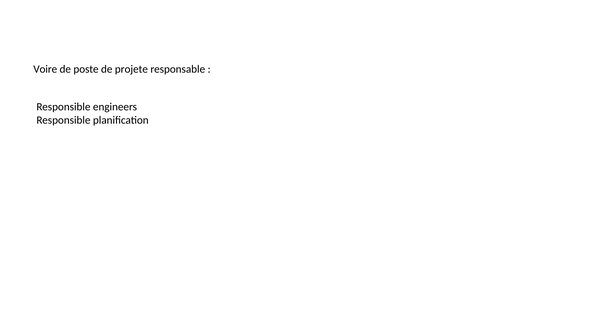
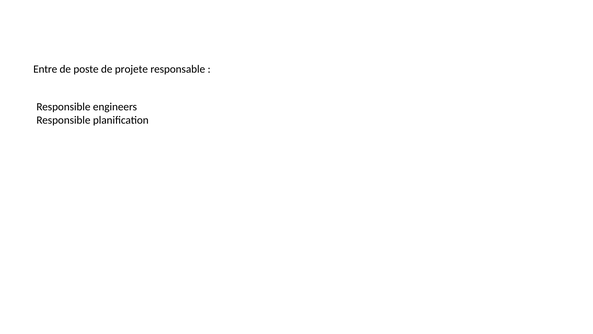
Voire: Voire -> Entre
